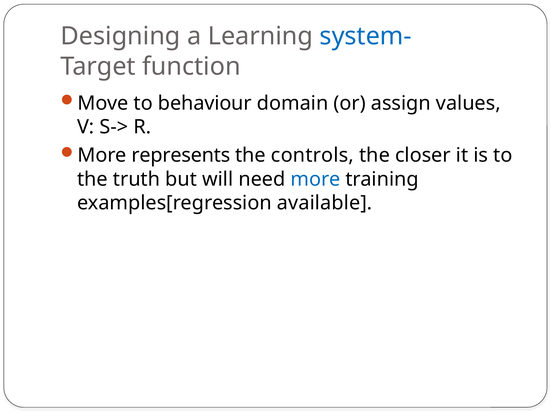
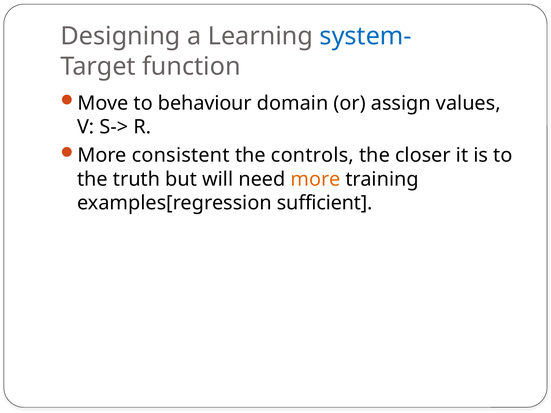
represents: represents -> consistent
more at (315, 179) colour: blue -> orange
available: available -> sufficient
